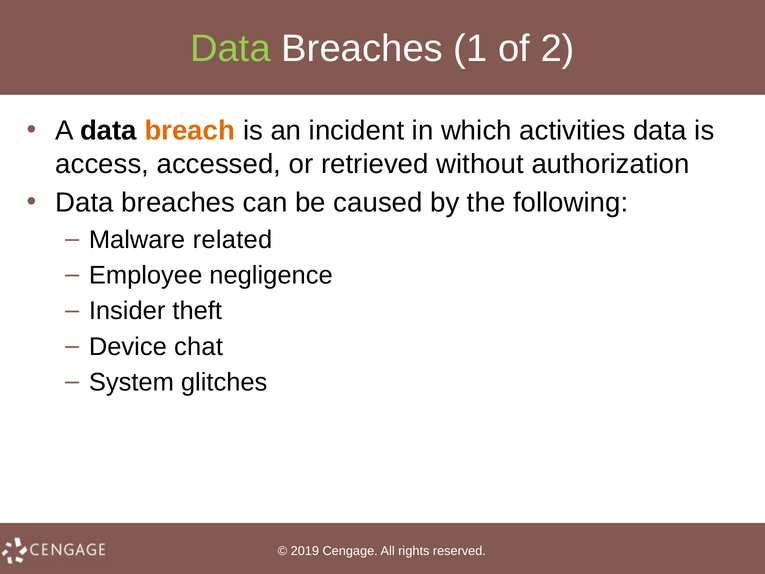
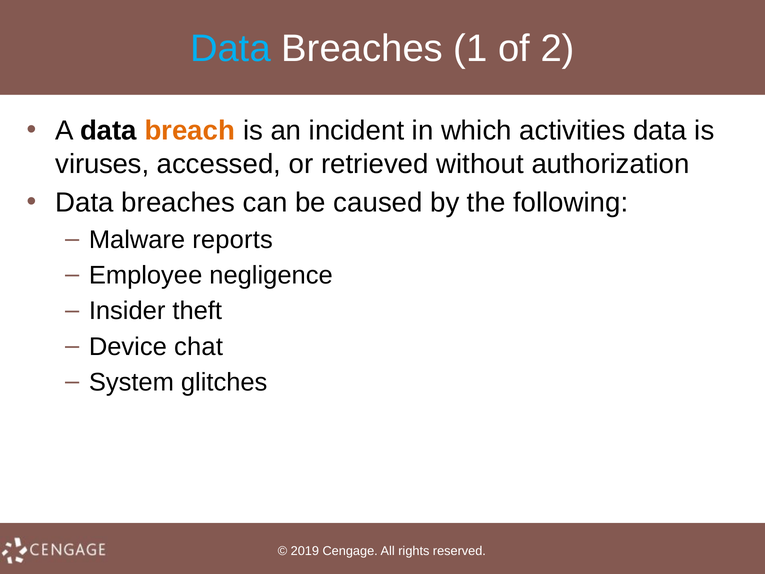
Data at (230, 48) colour: light green -> light blue
access: access -> viruses
related: related -> reports
